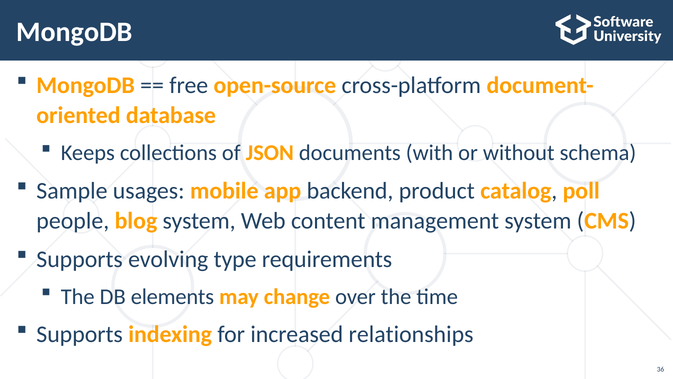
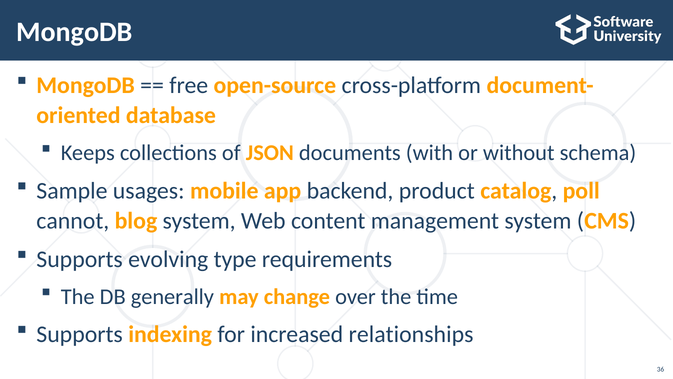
people: people -> cannot
elements: elements -> generally
